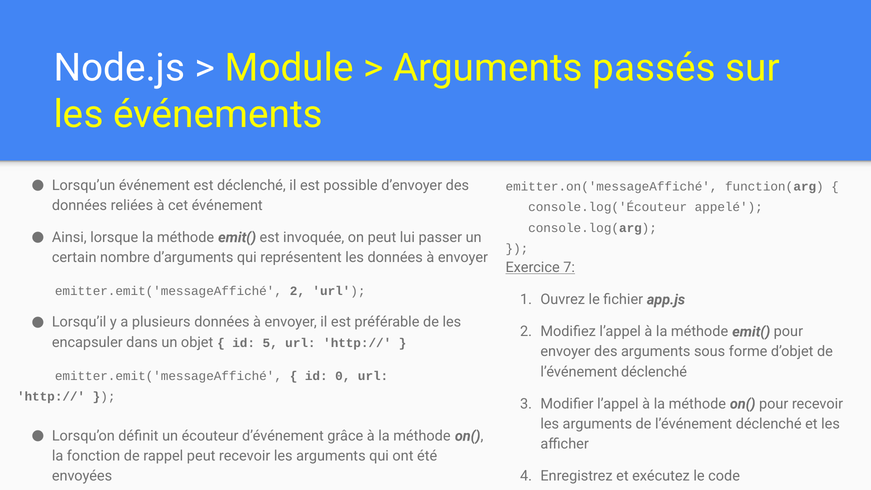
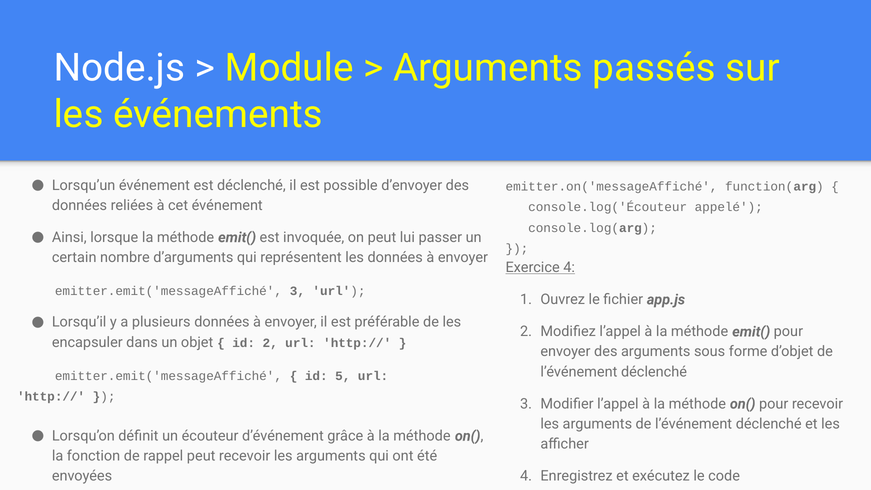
Exercice 7: 7 -> 4
emitter.emit('messageAffiché 2: 2 -> 3
id 5: 5 -> 2
0: 0 -> 5
